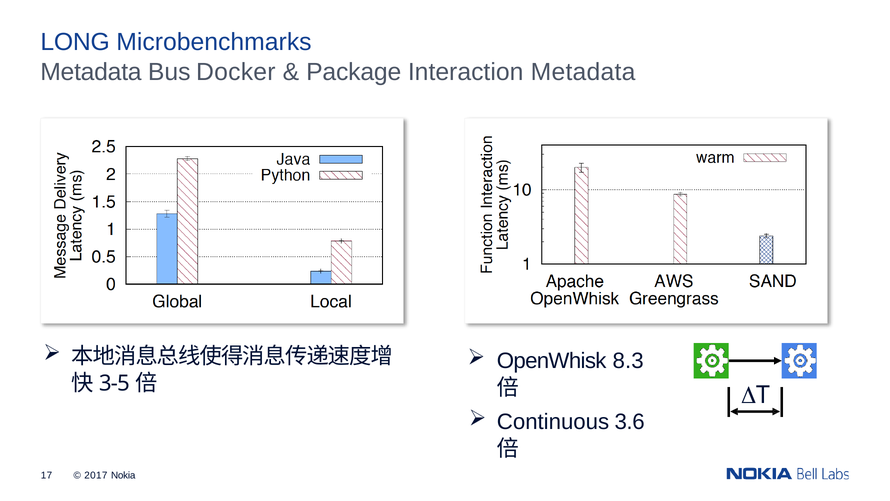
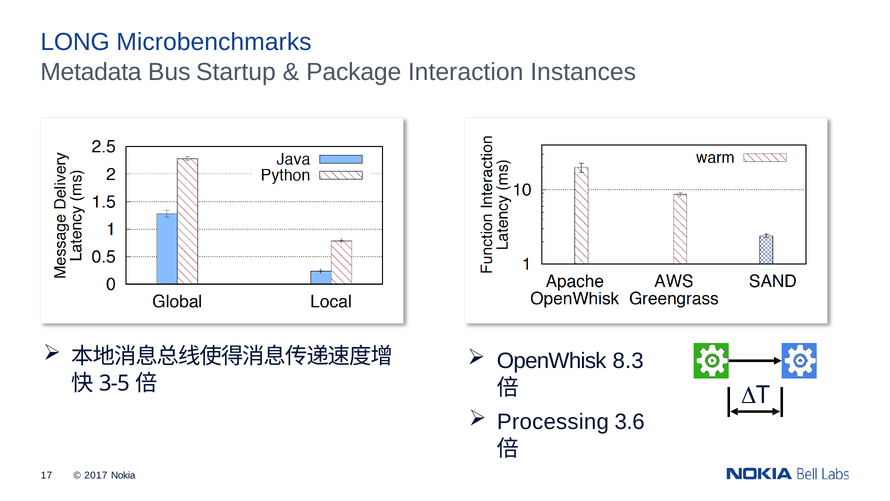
Docker: Docker -> Startup
Interaction Metadata: Metadata -> Instances
Continuous: Continuous -> Processing
